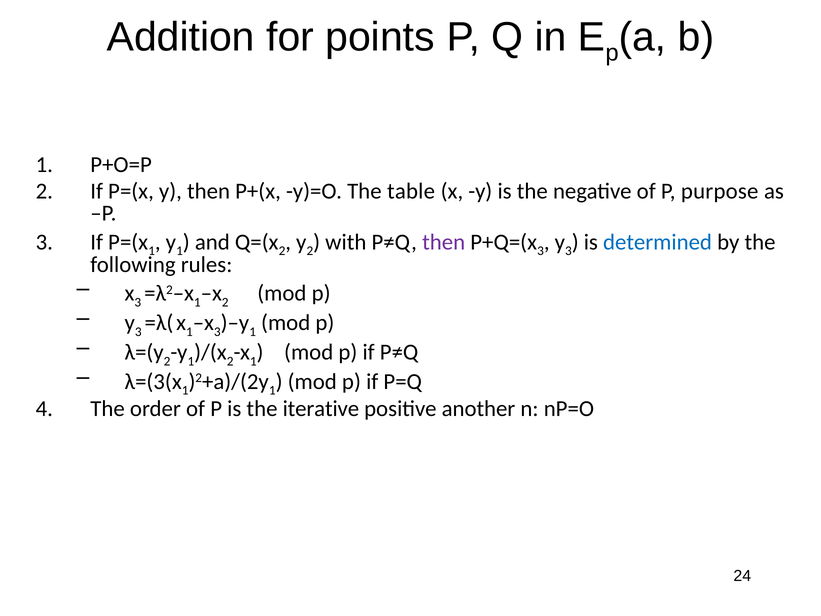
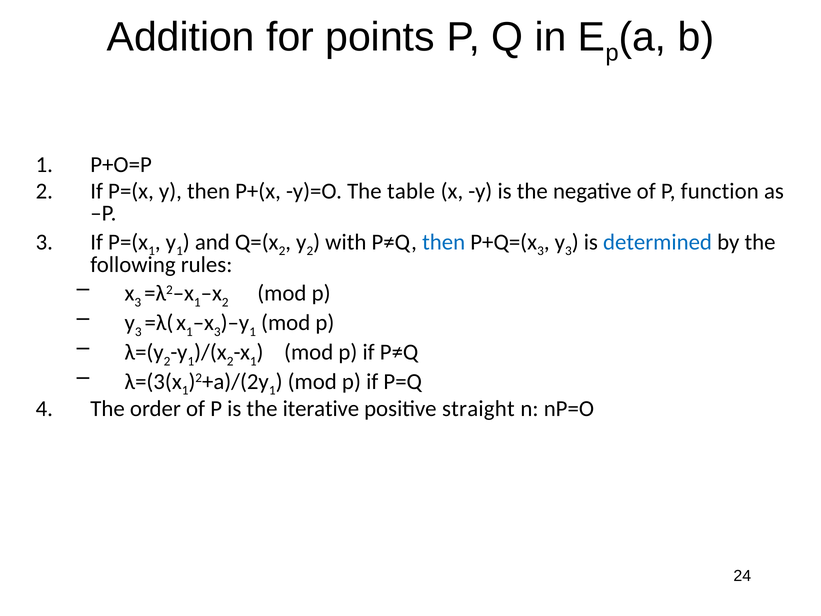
purpose: purpose -> function
then at (444, 242) colour: purple -> blue
another: another -> straight
